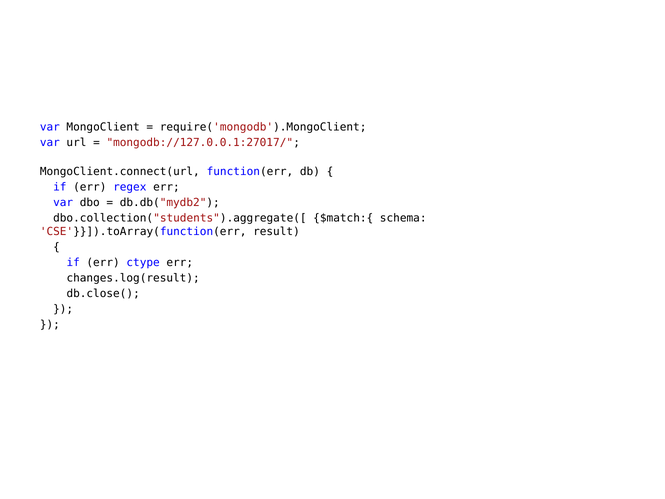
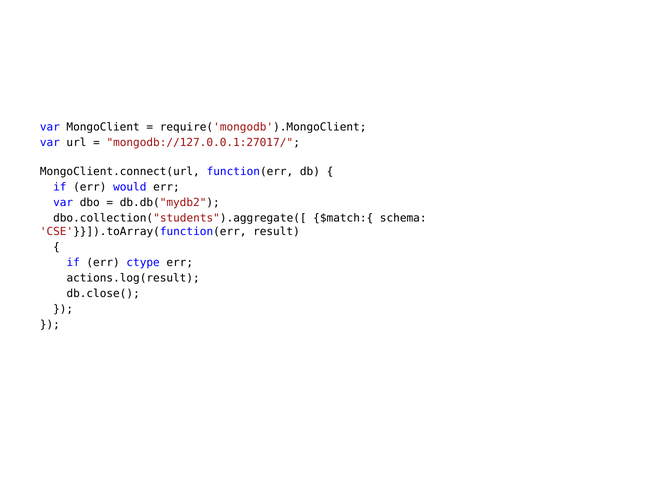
regex: regex -> would
changes.log(result: changes.log(result -> actions.log(result
